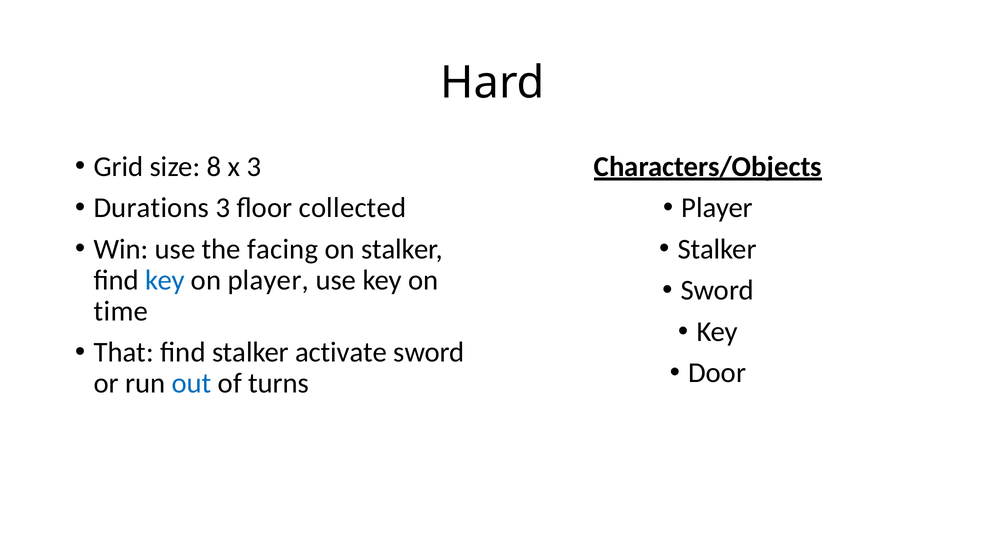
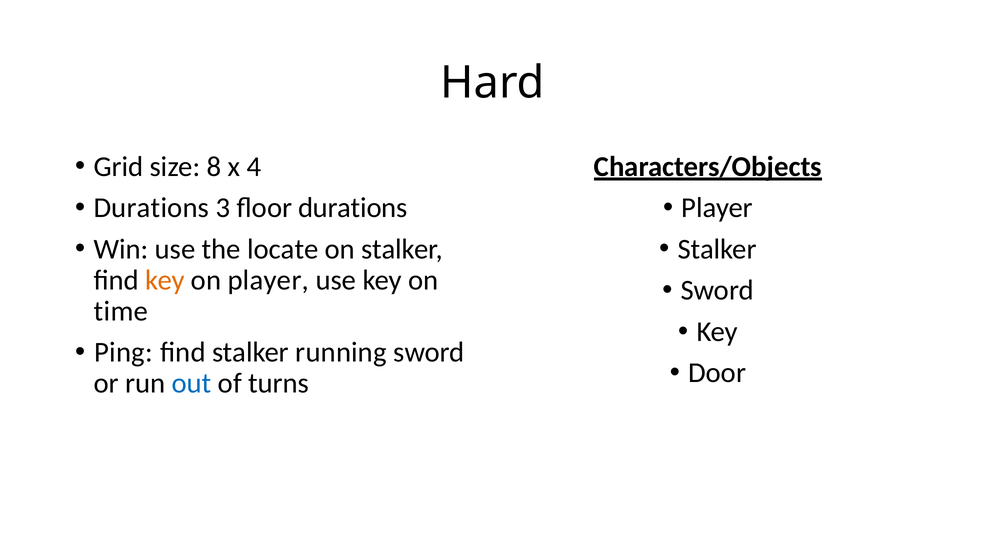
x 3: 3 -> 4
floor collected: collected -> durations
facing: facing -> locate
key at (165, 280) colour: blue -> orange
That: That -> Ping
activate: activate -> running
